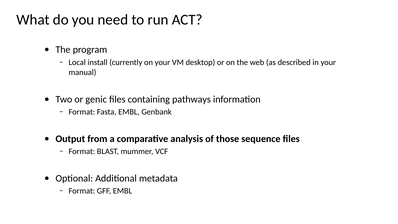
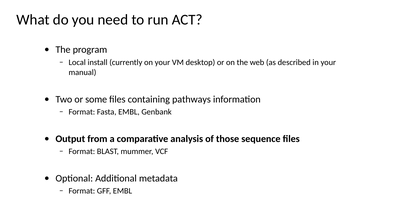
genic: genic -> some
